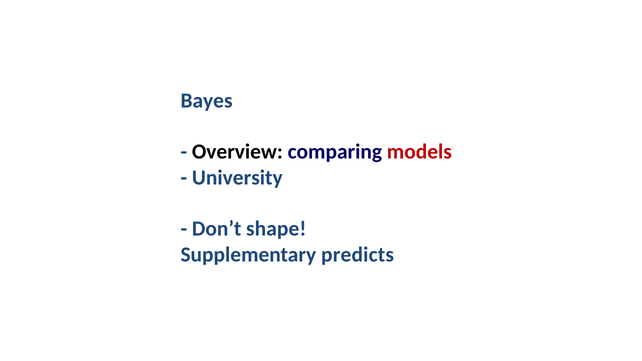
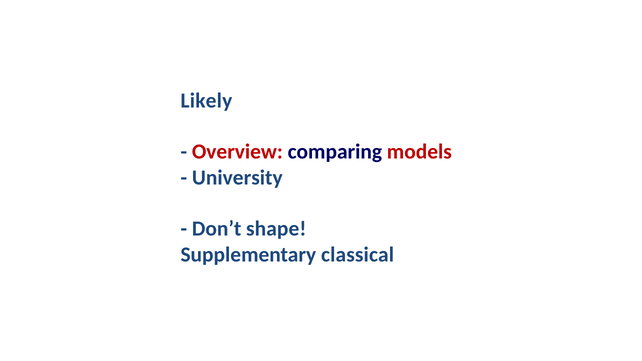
Bayes: Bayes -> Likely
Overview colour: black -> red
predicts: predicts -> classical
